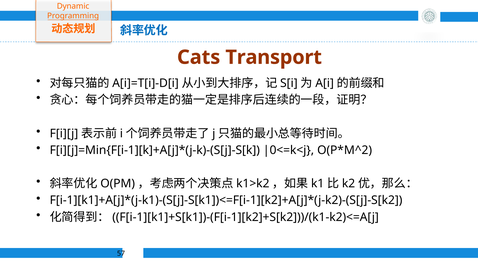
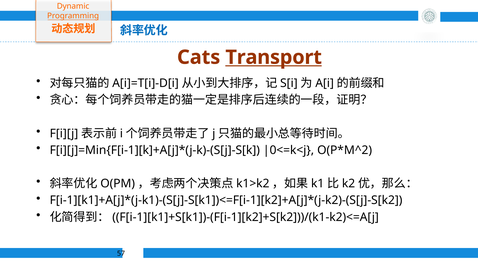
Transport underline: none -> present
